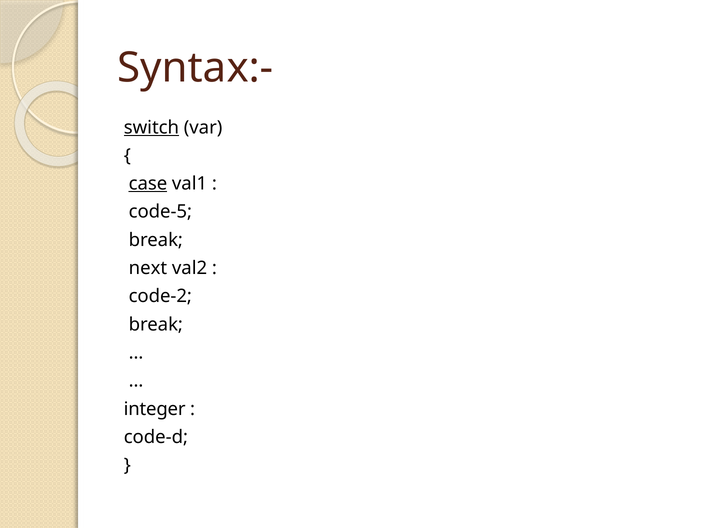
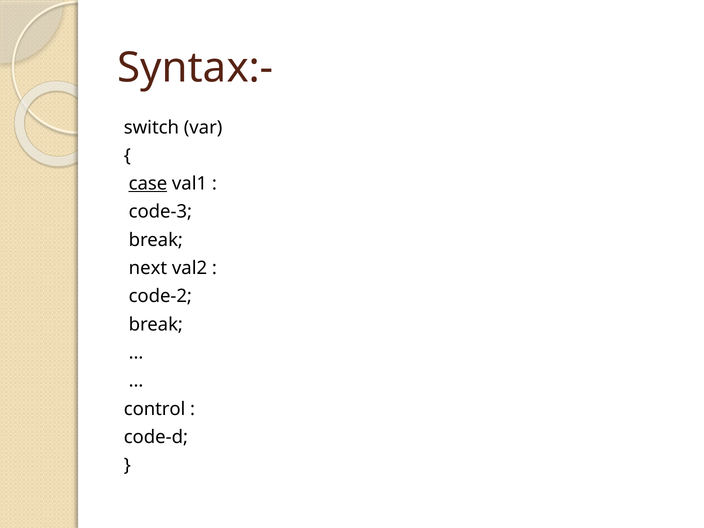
switch underline: present -> none
code-5: code-5 -> code-3
integer: integer -> control
